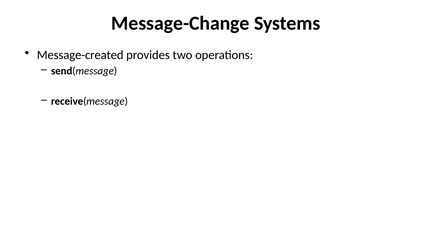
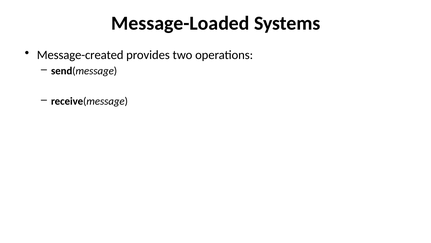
Message-Change: Message-Change -> Message-Loaded
